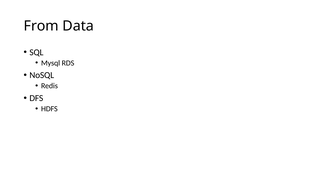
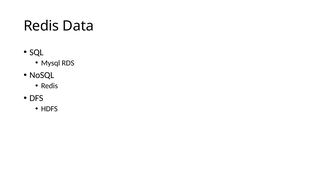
From at (41, 26): From -> Redis
